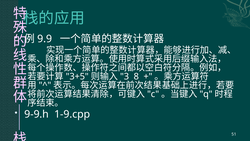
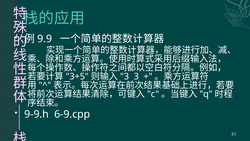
8 at (136, 76): 8 -> 3
1-9.cpp: 1-9.cpp -> 6-9.cpp
